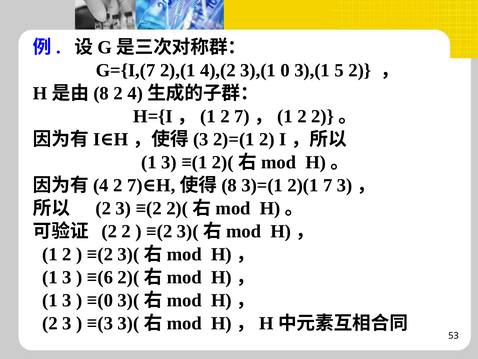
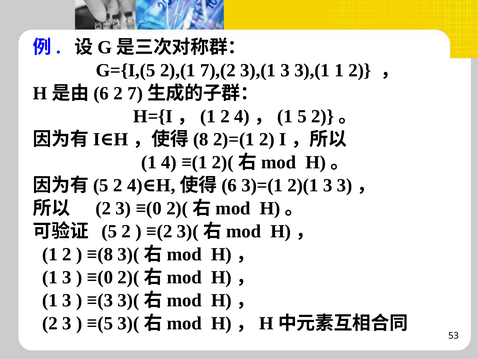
G={I,(7: G={I,(7 -> G={I,(5
4),(2: 4),(2 -> 7),(2
3),(1 0: 0 -> 3
3),(1 5: 5 -> 1
8 at (101, 93): 8 -> 6
2 4: 4 -> 7
1 2 7: 7 -> 4
2 at (302, 116): 2 -> 5
3 at (201, 139): 3 -> 8
3 at (169, 162): 3 -> 4
8 at (229, 185): 8 -> 6
2)(1 7: 7 -> 3
4 at (101, 185): 4 -> 5
7 at (135, 185): 7 -> 4
3 ≡(2: ≡(2 -> ≡(0
2 at (109, 231): 2 -> 5
≡(2 at (100, 254): ≡(2 -> ≡(8
≡(6 at (100, 277): ≡(6 -> ≡(0
≡(0: ≡(0 -> ≡(3
≡(3: ≡(3 -> ≡(5
